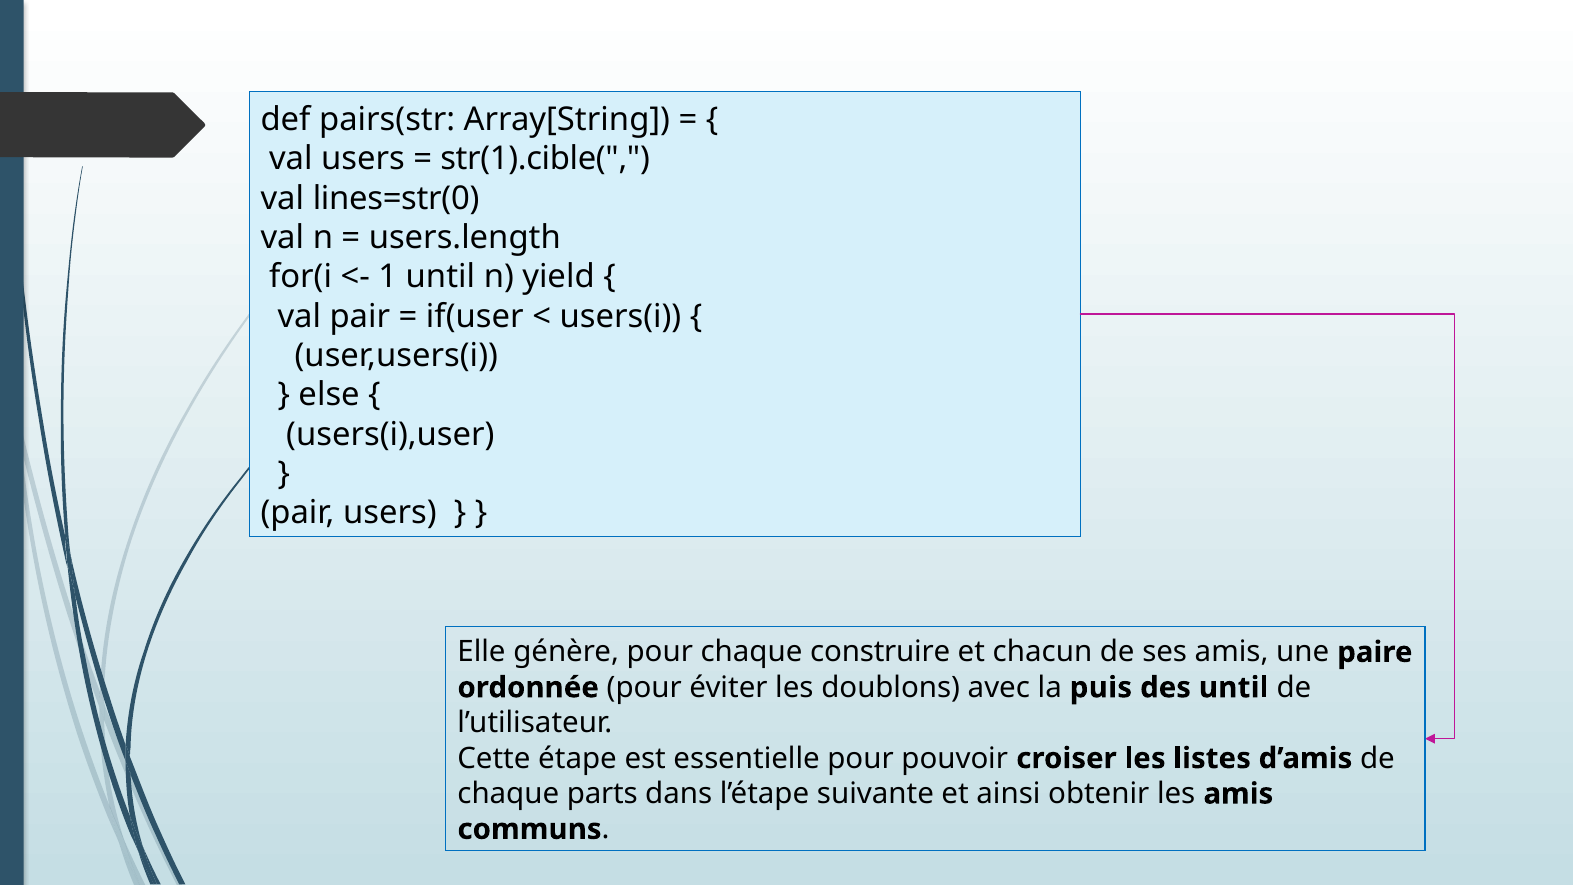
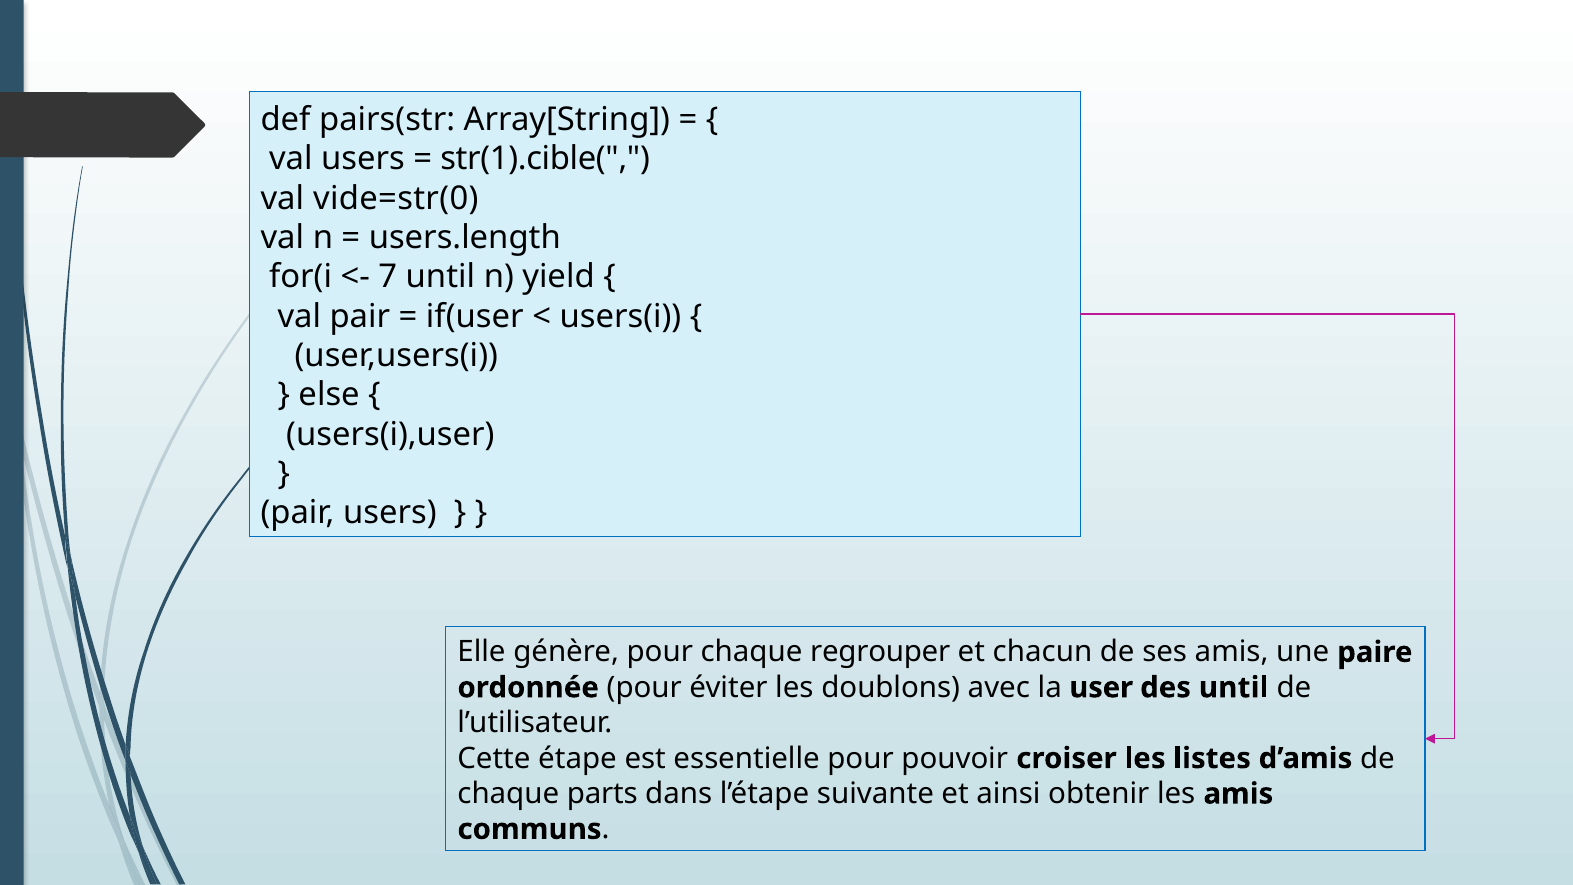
lines=str(0: lines=str(0 -> vide=str(0
1: 1 -> 7
construire: construire -> regrouper
puis: puis -> user
